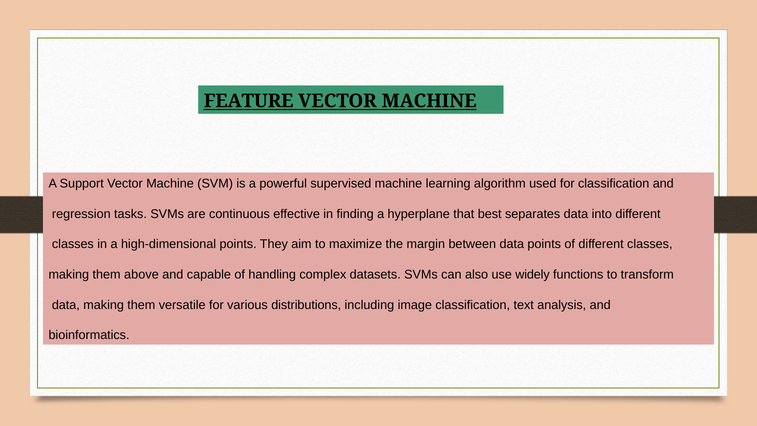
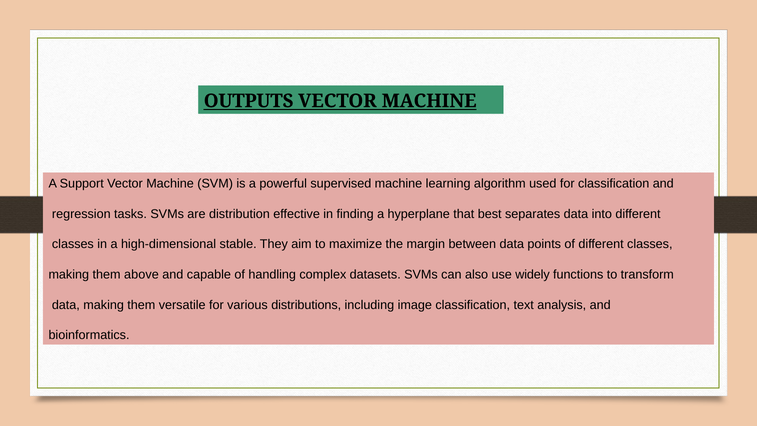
FEATURE: FEATURE -> OUTPUTS
continuous: continuous -> distribution
high-dimensional points: points -> stable
